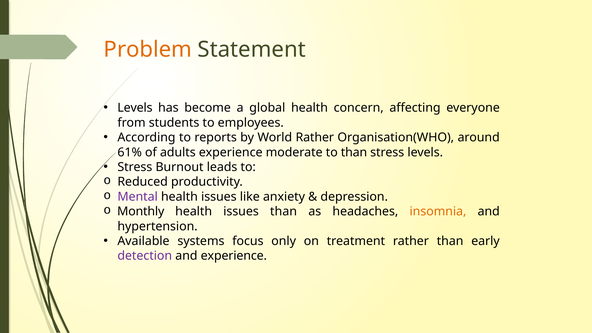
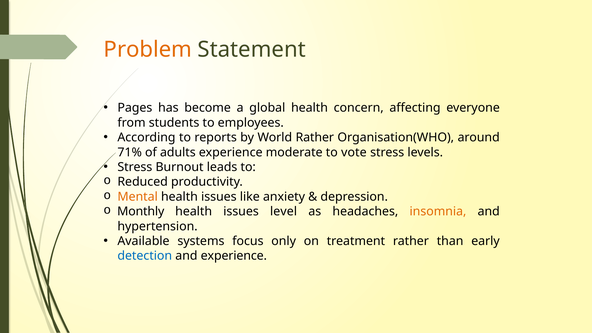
Levels at (135, 108): Levels -> Pages
61%: 61% -> 71%
to than: than -> vote
Mental colour: purple -> orange
issues than: than -> level
detection colour: purple -> blue
